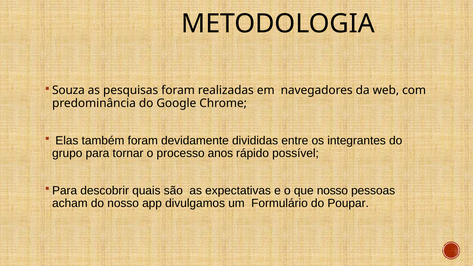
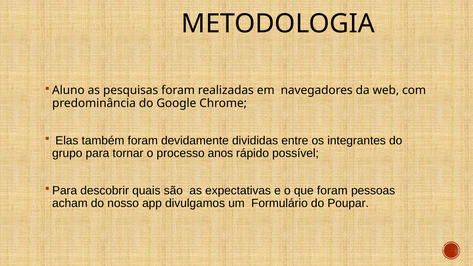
Souza: Souza -> Aluno
que nosso: nosso -> foram
